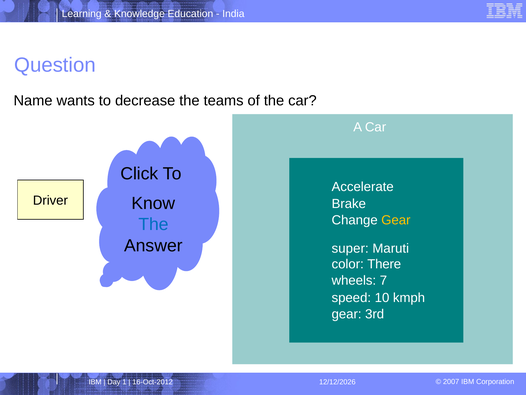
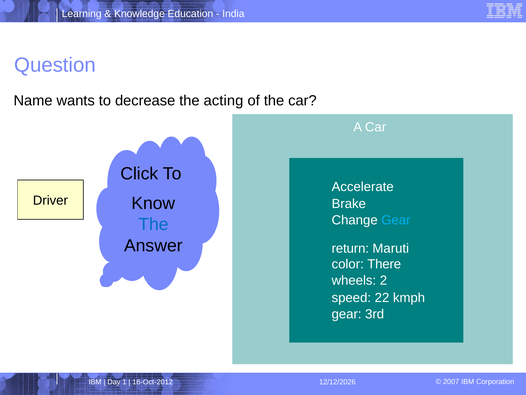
teams: teams -> acting
Gear at (396, 220) colour: yellow -> light blue
super: super -> return
7: 7 -> 2
10: 10 -> 22
